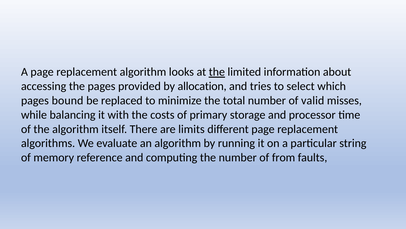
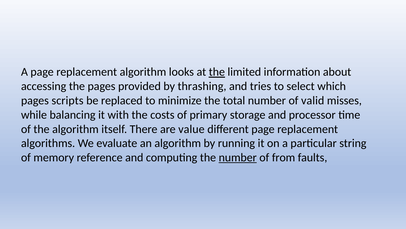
allocation: allocation -> thrashing
bound: bound -> scripts
limits: limits -> value
number at (238, 157) underline: none -> present
